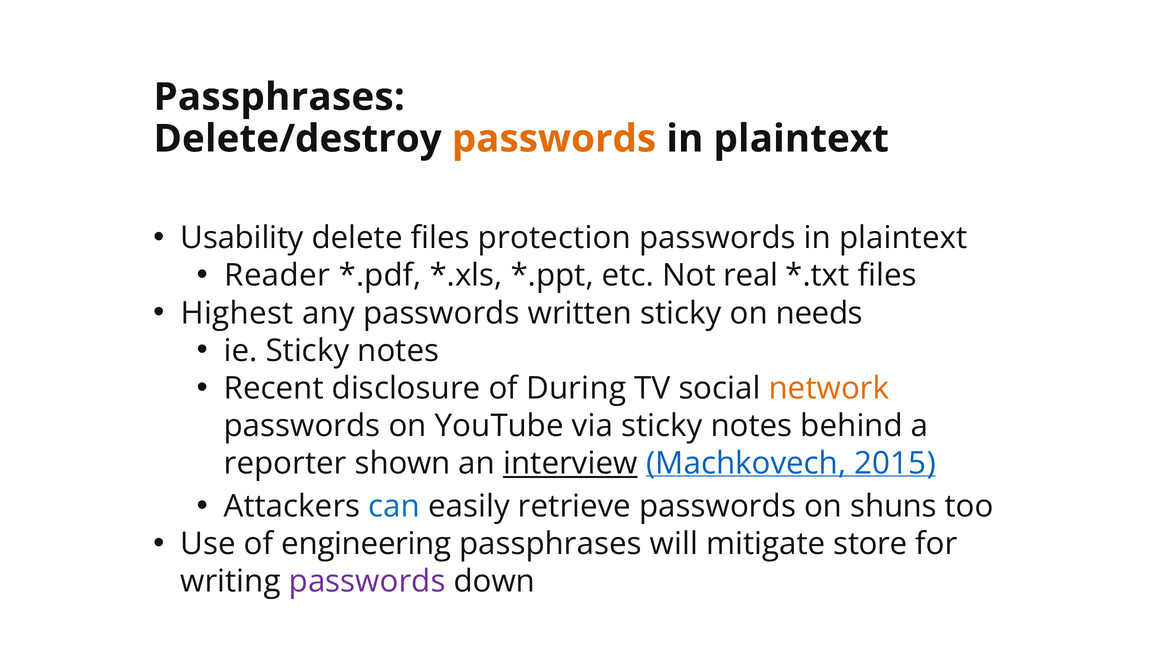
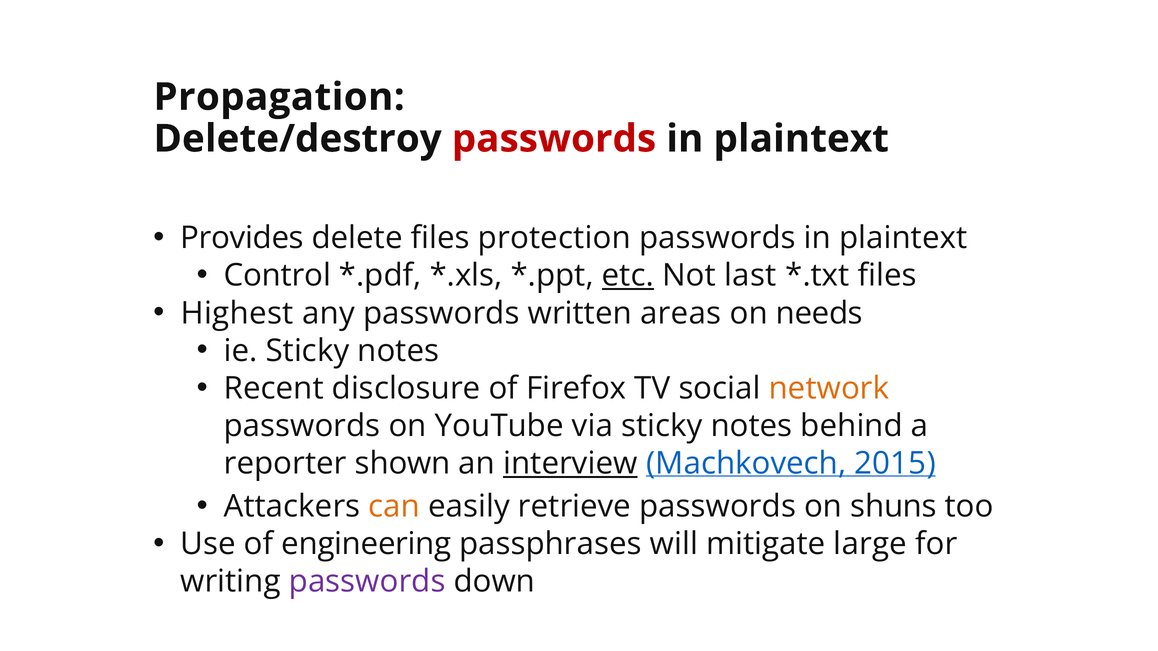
Passphrases at (279, 97): Passphrases -> Propagation
passwords at (554, 139) colour: orange -> red
Usability: Usability -> Provides
Reader: Reader -> Control
etc underline: none -> present
real: real -> last
written sticky: sticky -> areas
During: During -> Firefox
can colour: blue -> orange
store: store -> large
